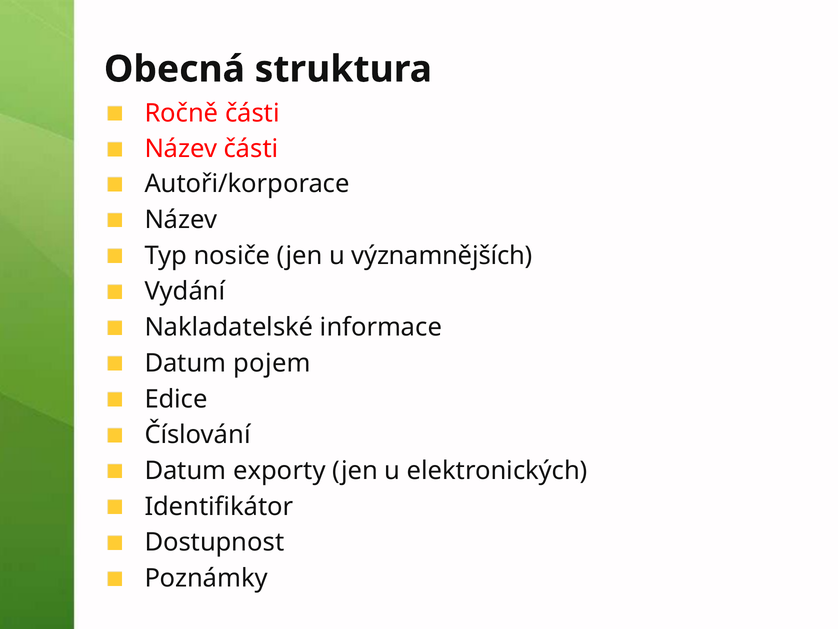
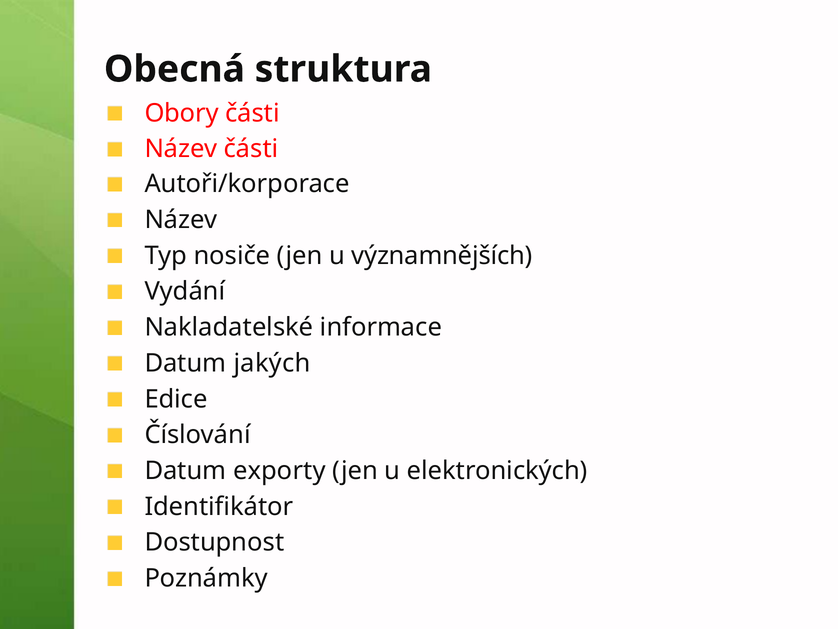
Ročně: Ročně -> Obory
pojem: pojem -> jakých
